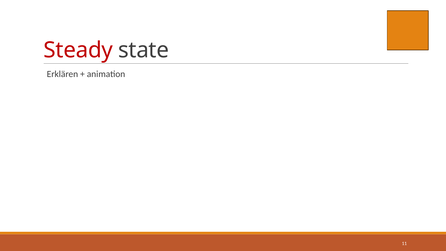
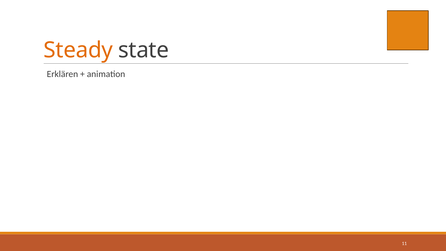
Steady colour: red -> orange
